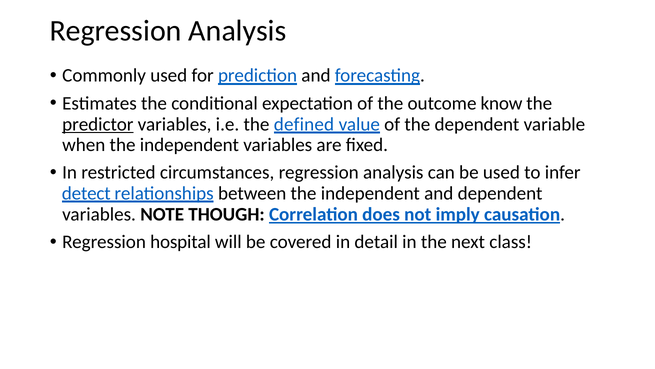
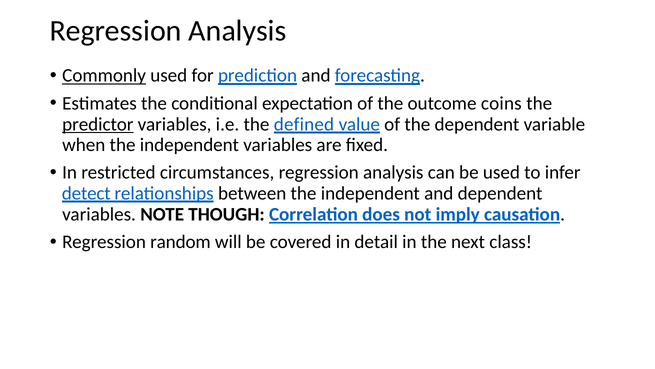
Commonly underline: none -> present
know: know -> coins
hospital: hospital -> random
